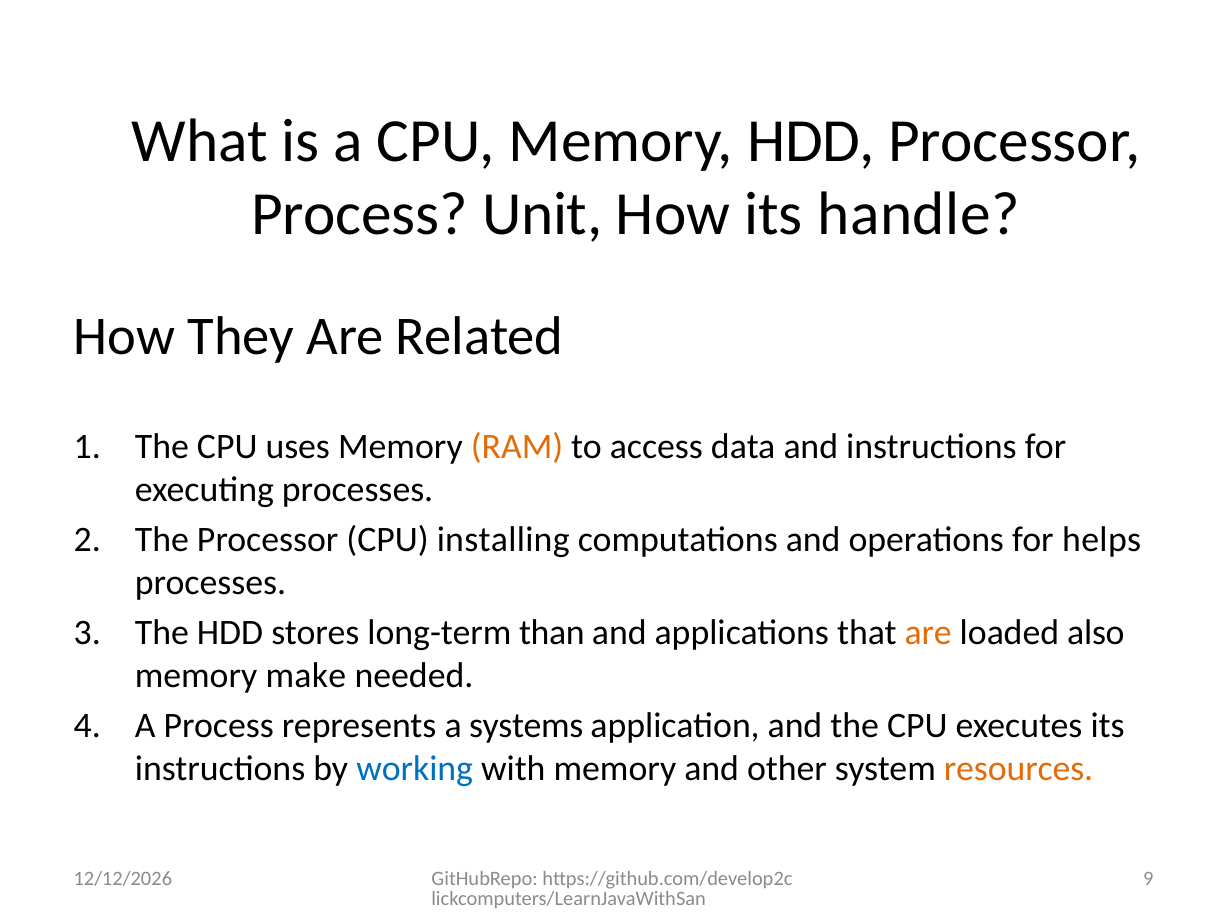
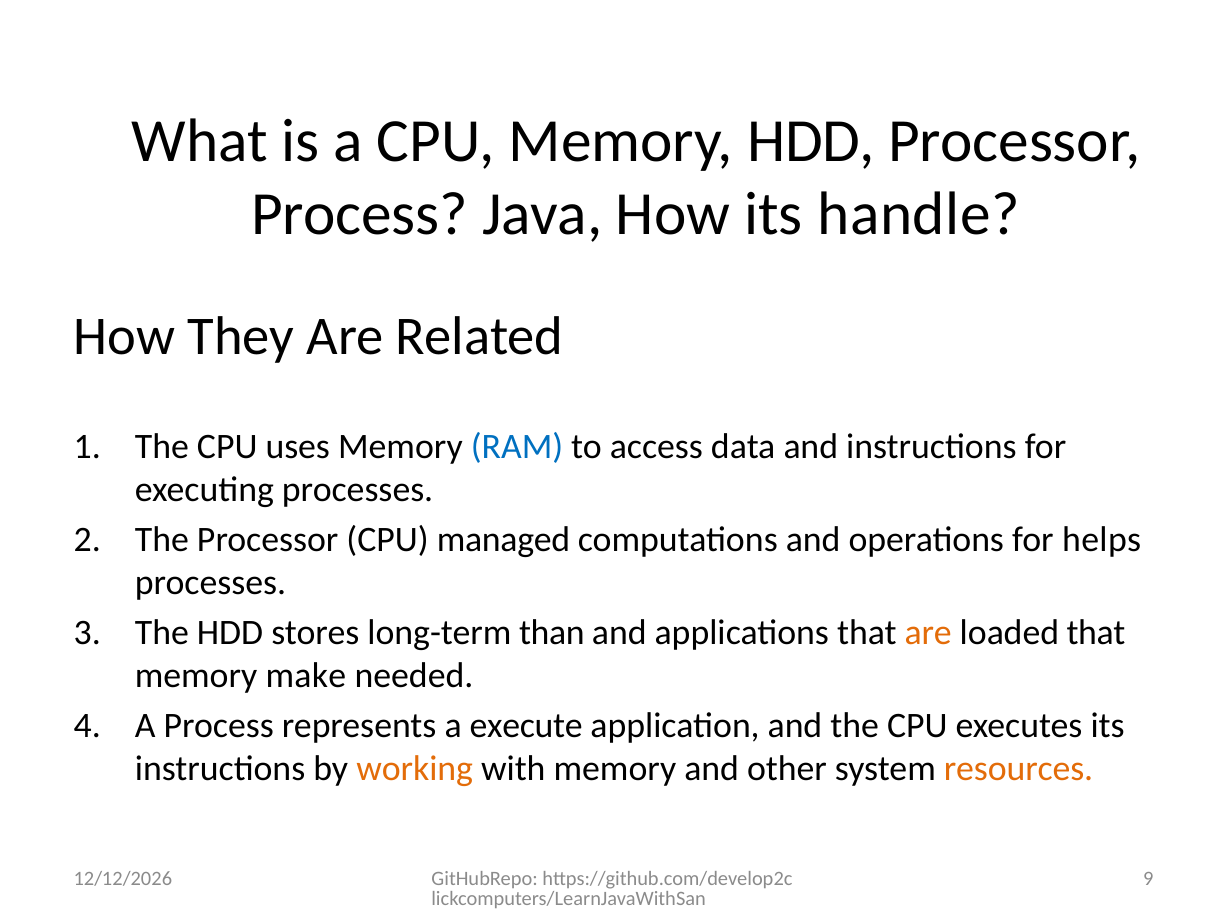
Unit: Unit -> Java
RAM colour: orange -> blue
installing: installing -> managed
loaded also: also -> that
systems: systems -> execute
working colour: blue -> orange
